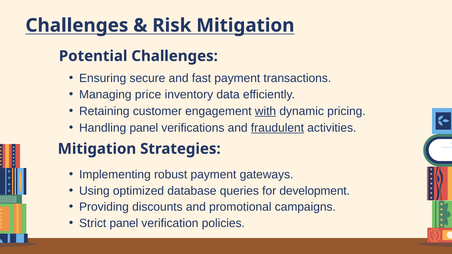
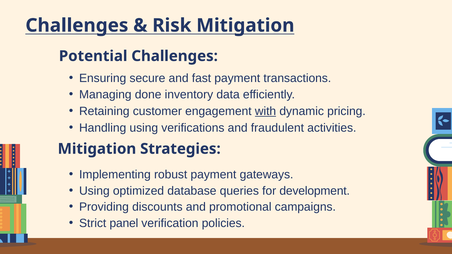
price: price -> done
Handling panel: panel -> using
fraudulent underline: present -> none
